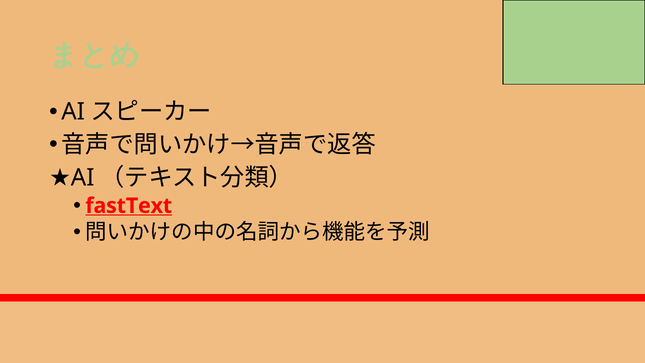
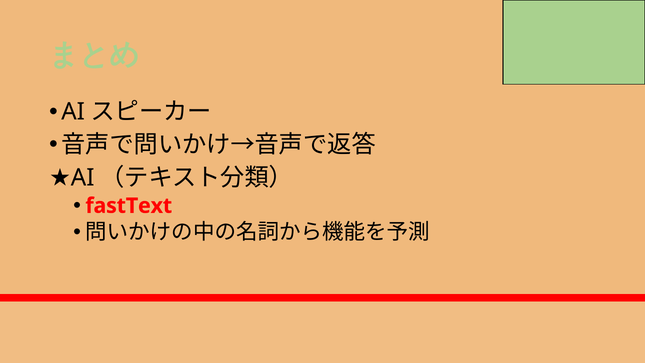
fastText underline: present -> none
